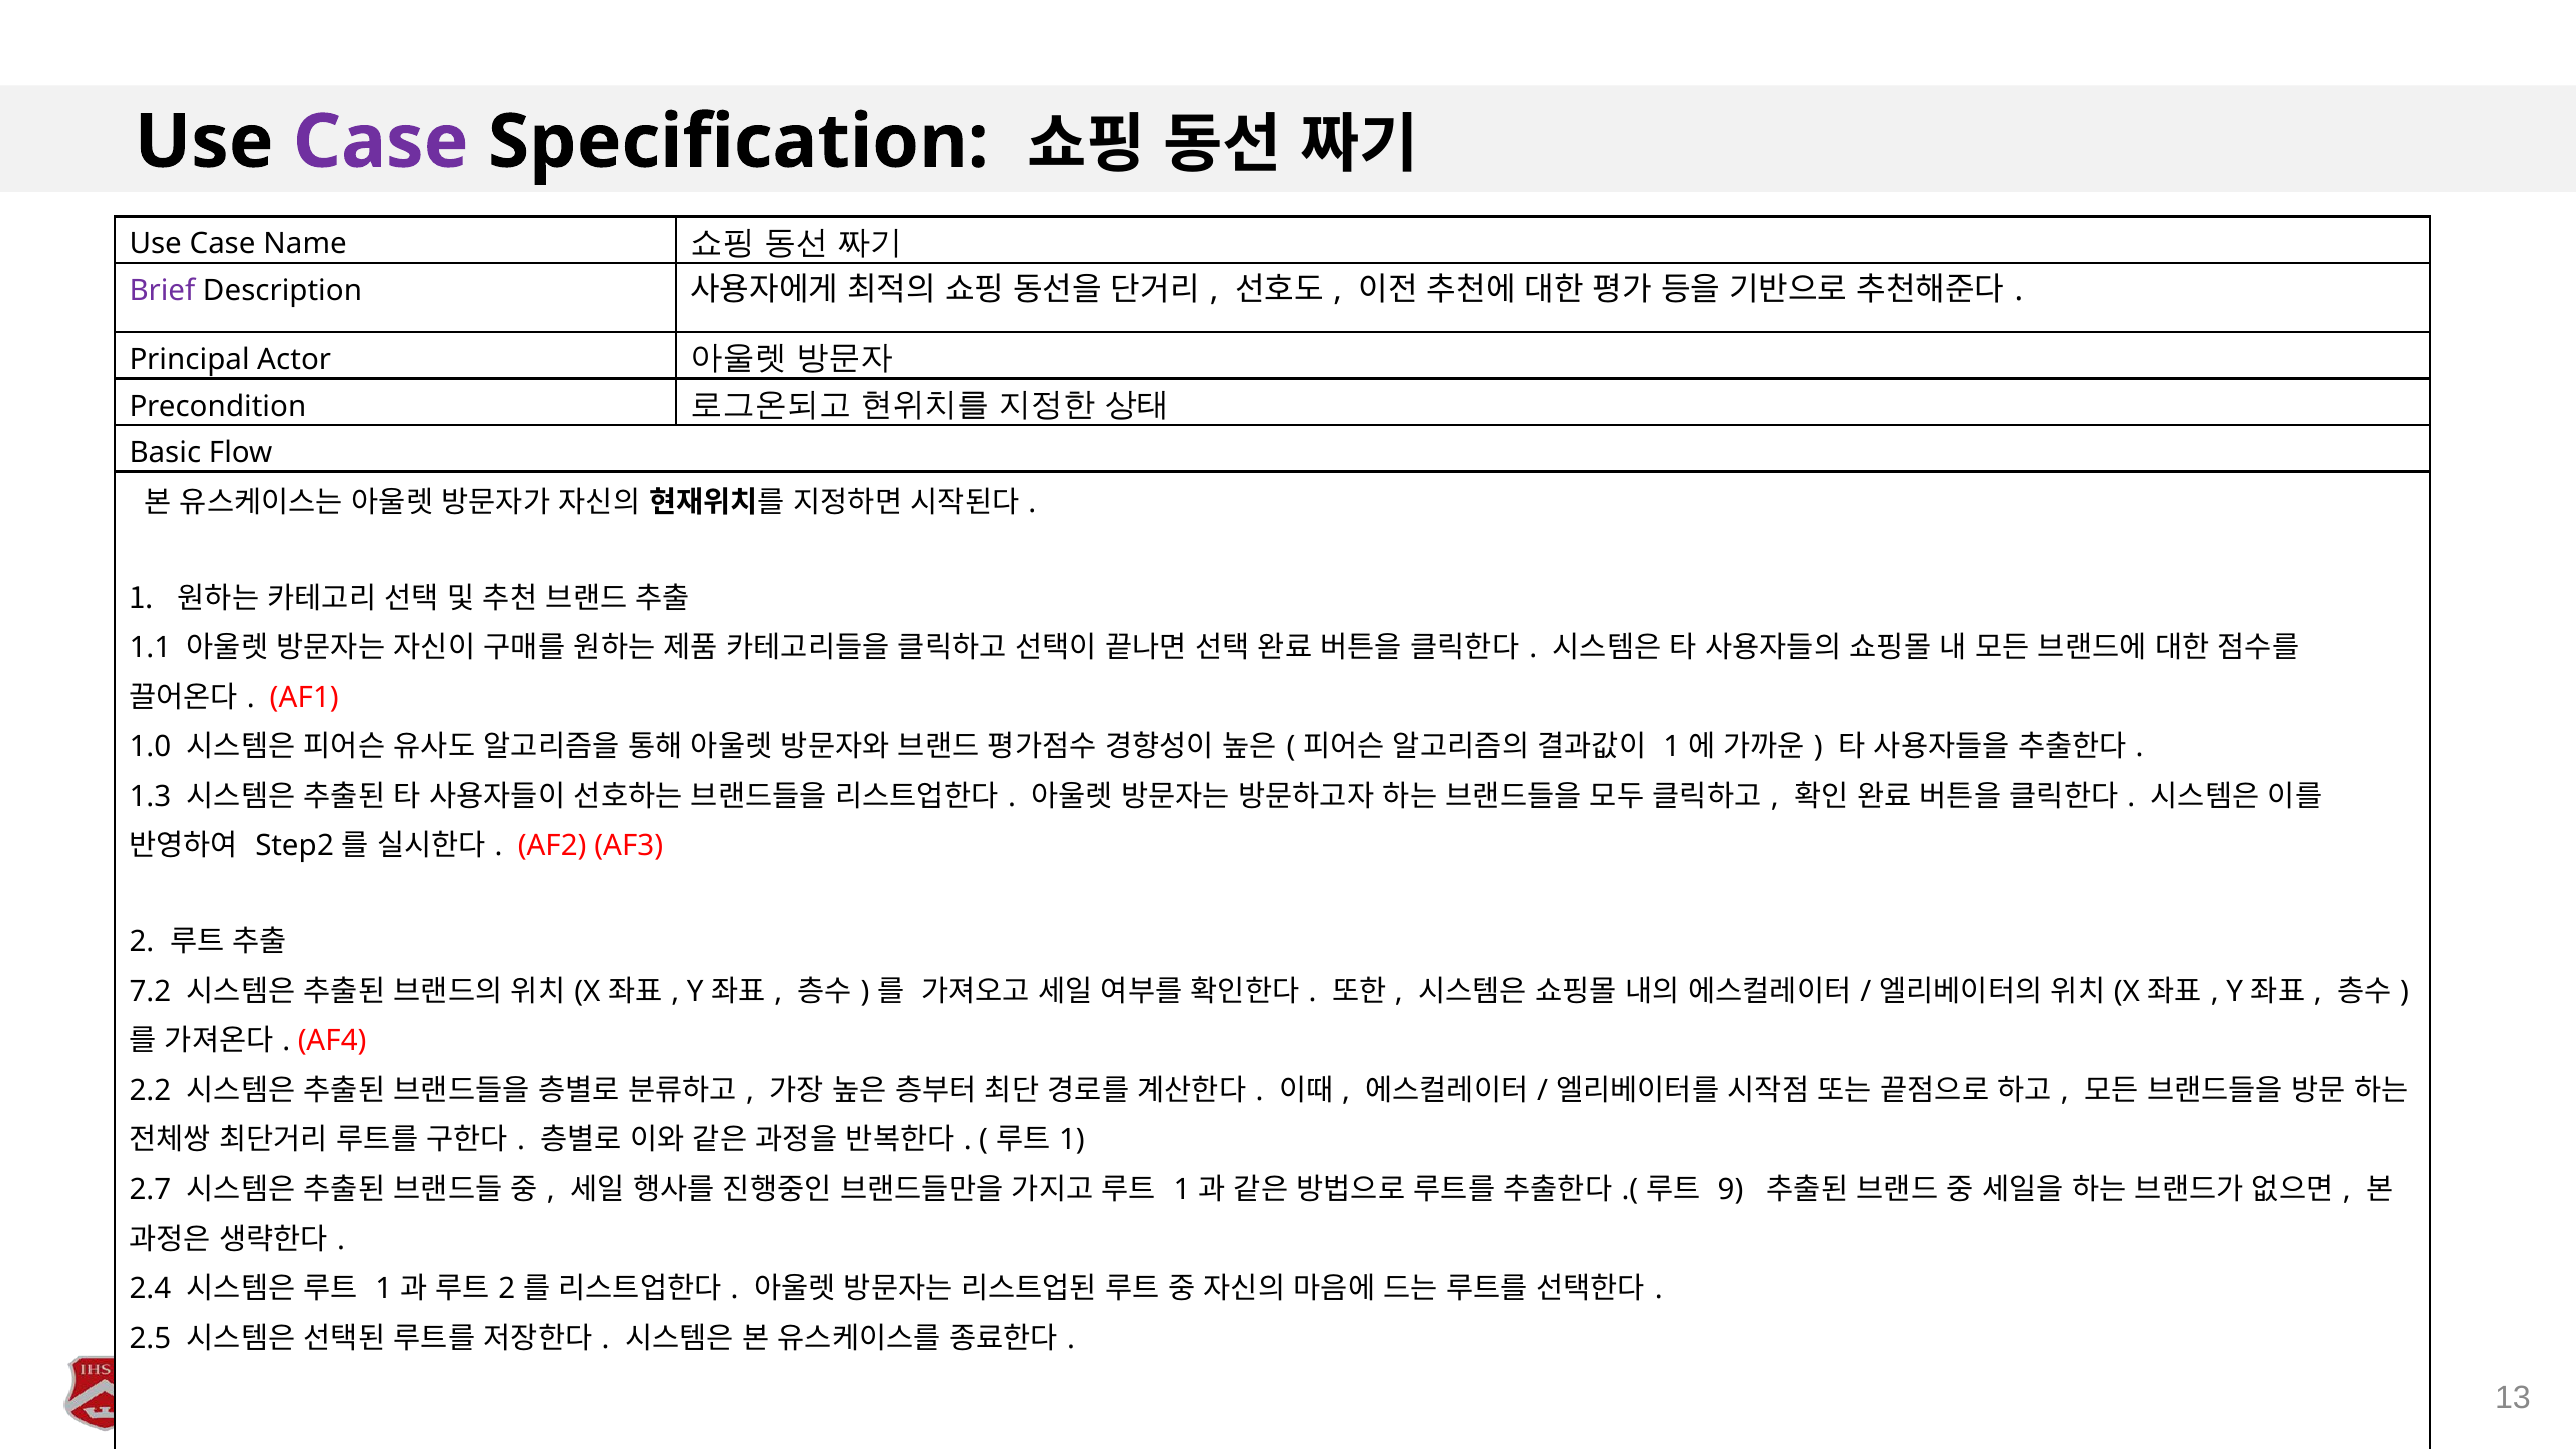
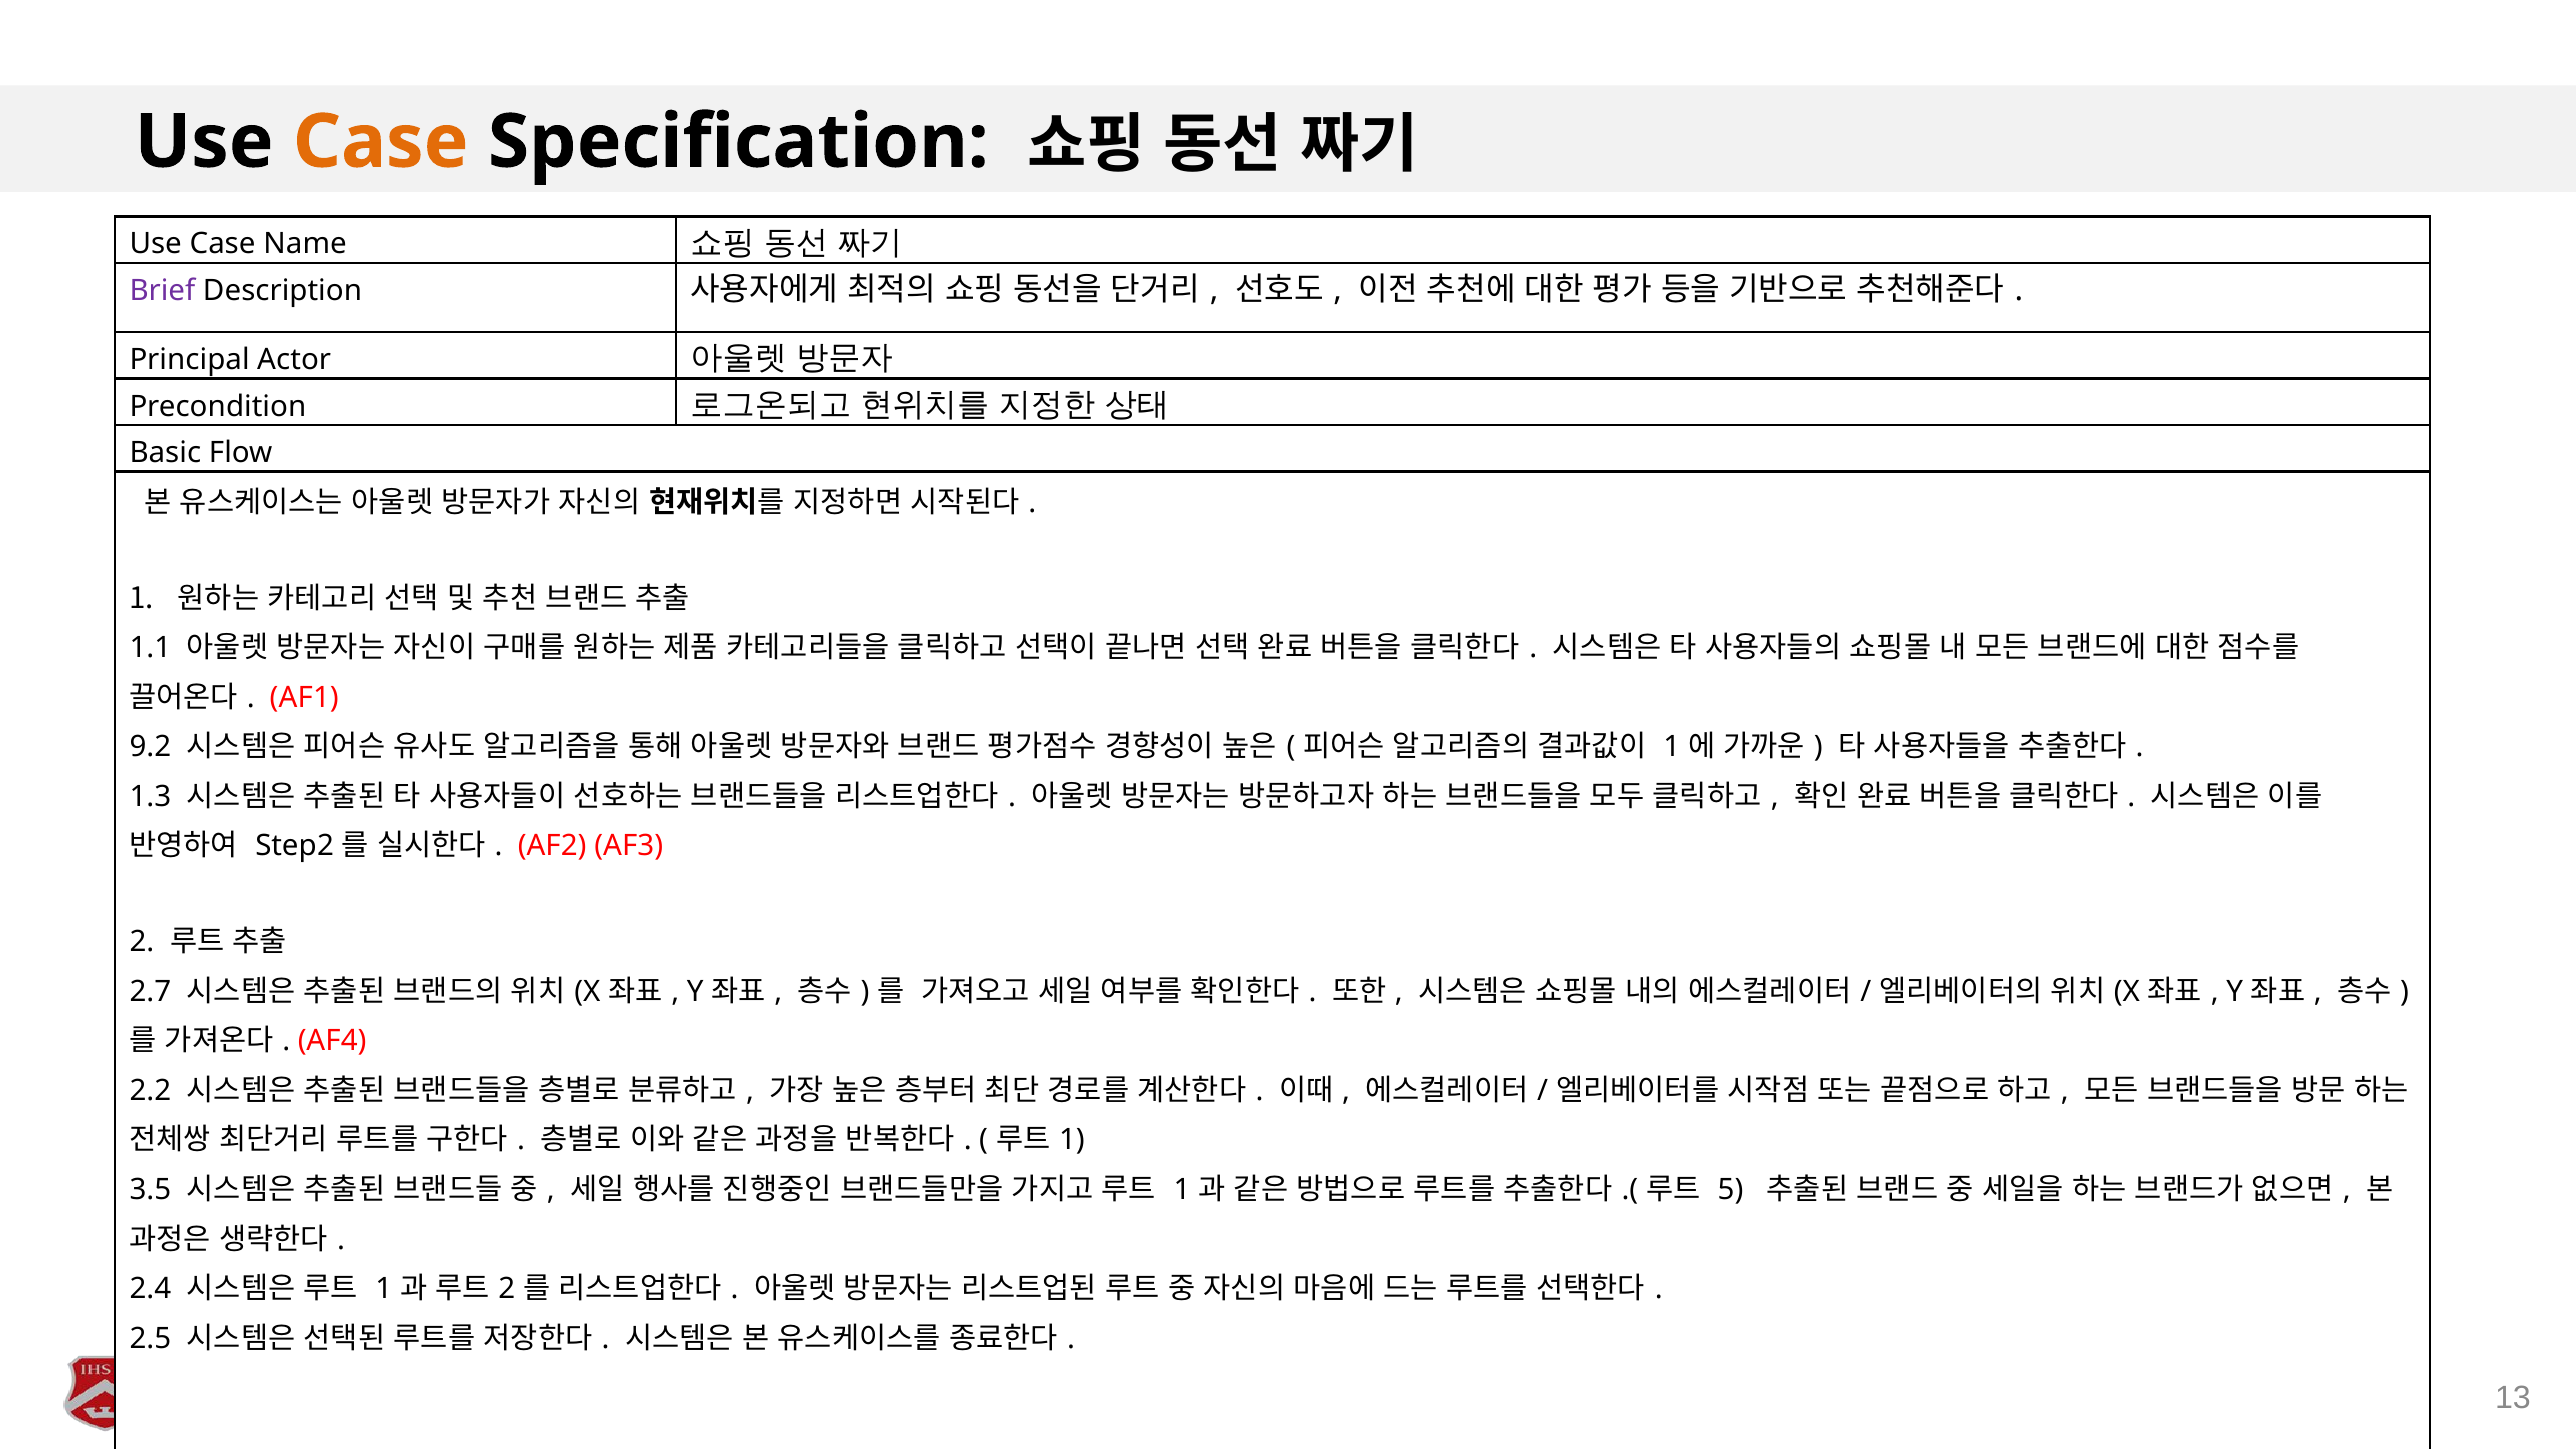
Case at (381, 142) colour: purple -> orange
1.0: 1.0 -> 9.2
7.2: 7.2 -> 2.7
2.7: 2.7 -> 3.5
9: 9 -> 5
